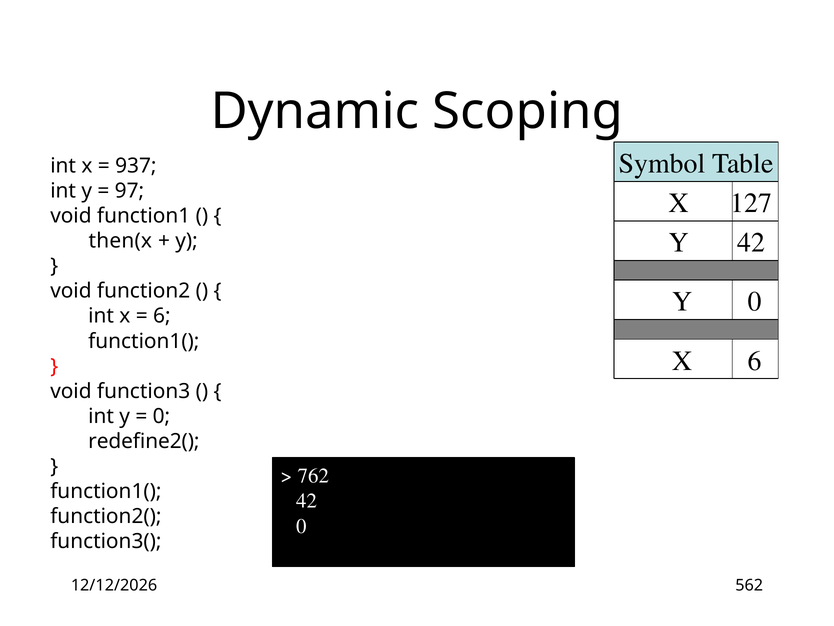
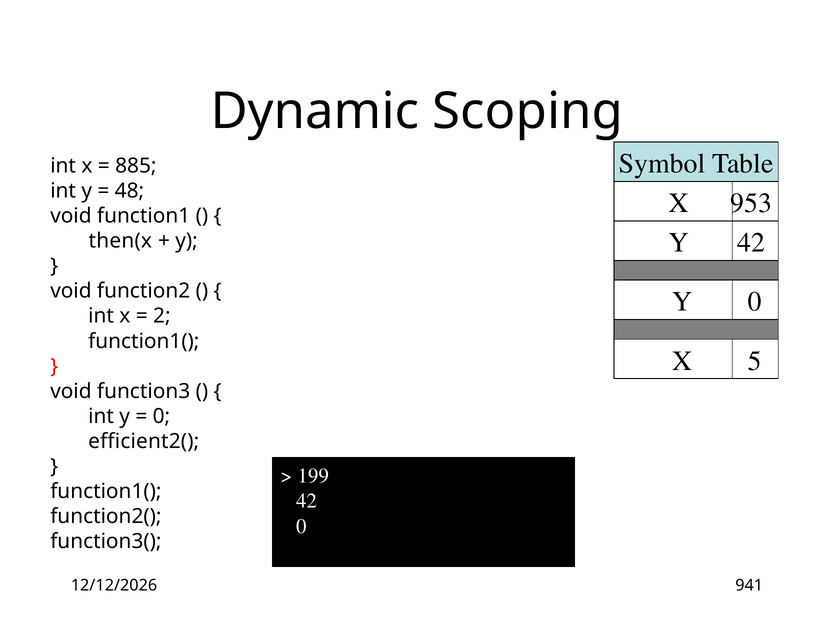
937: 937 -> 885
97: 97 -> 48
127: 127 -> 953
6 at (162, 316): 6 -> 2
X 6: 6 -> 5
redefine2(: redefine2( -> efficient2(
762: 762 -> 199
562: 562 -> 941
